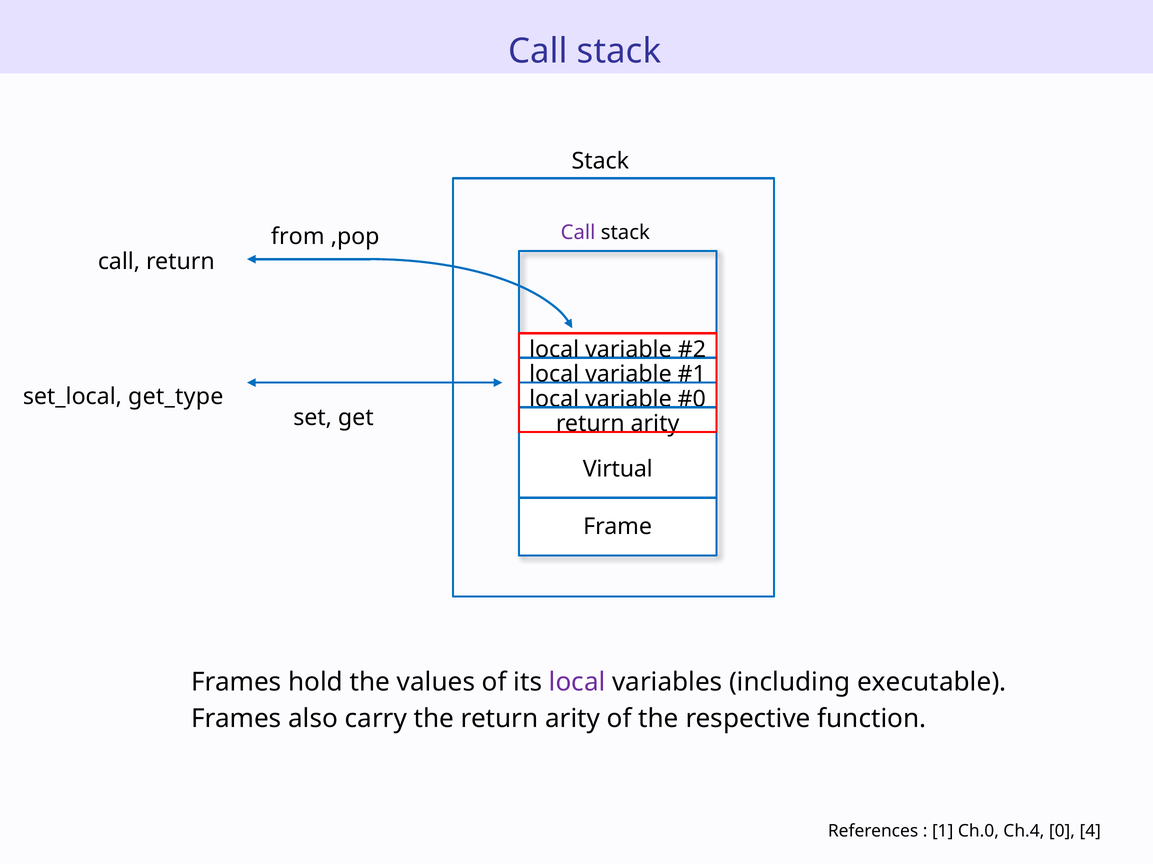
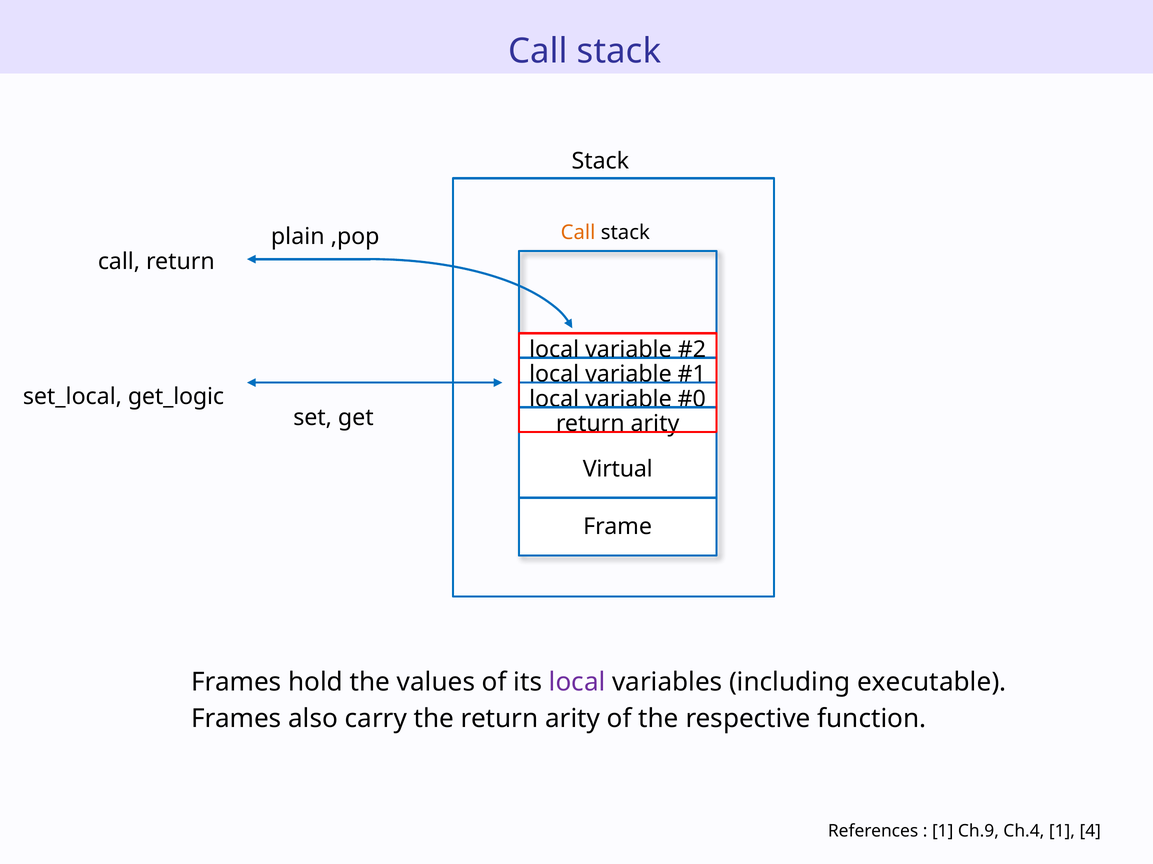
Call at (578, 233) colour: purple -> orange
from: from -> plain
get_type: get_type -> get_logic
Ch.0: Ch.0 -> Ch.9
Ch.4 0: 0 -> 1
